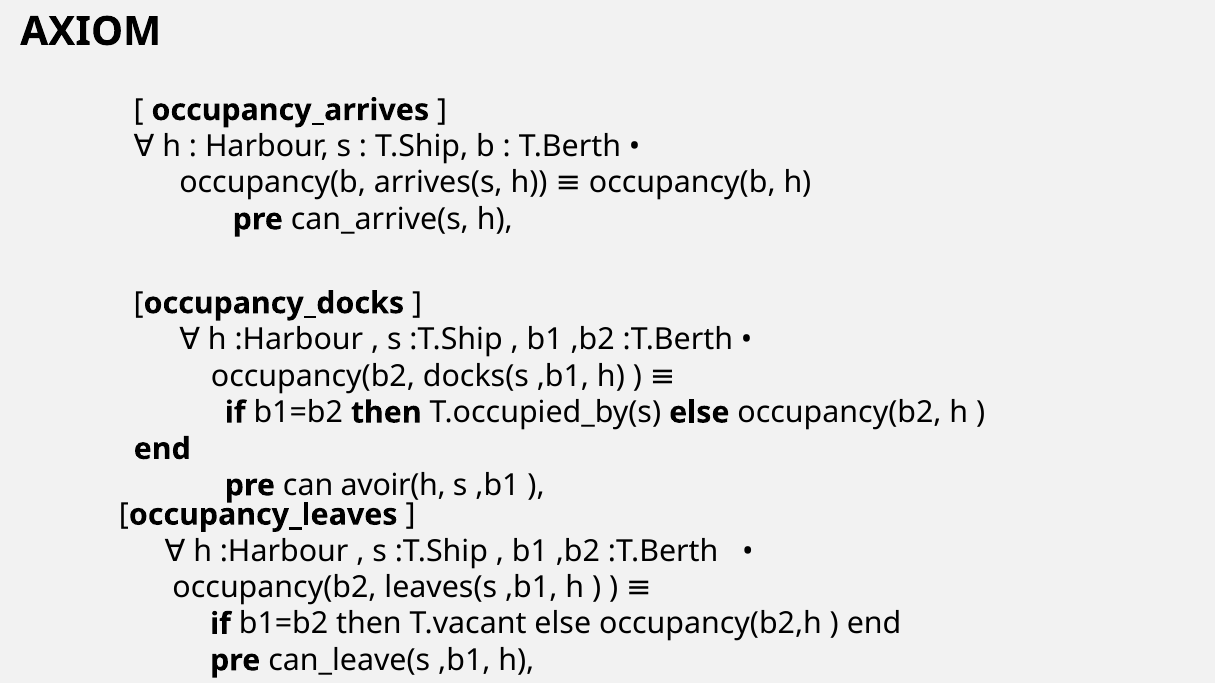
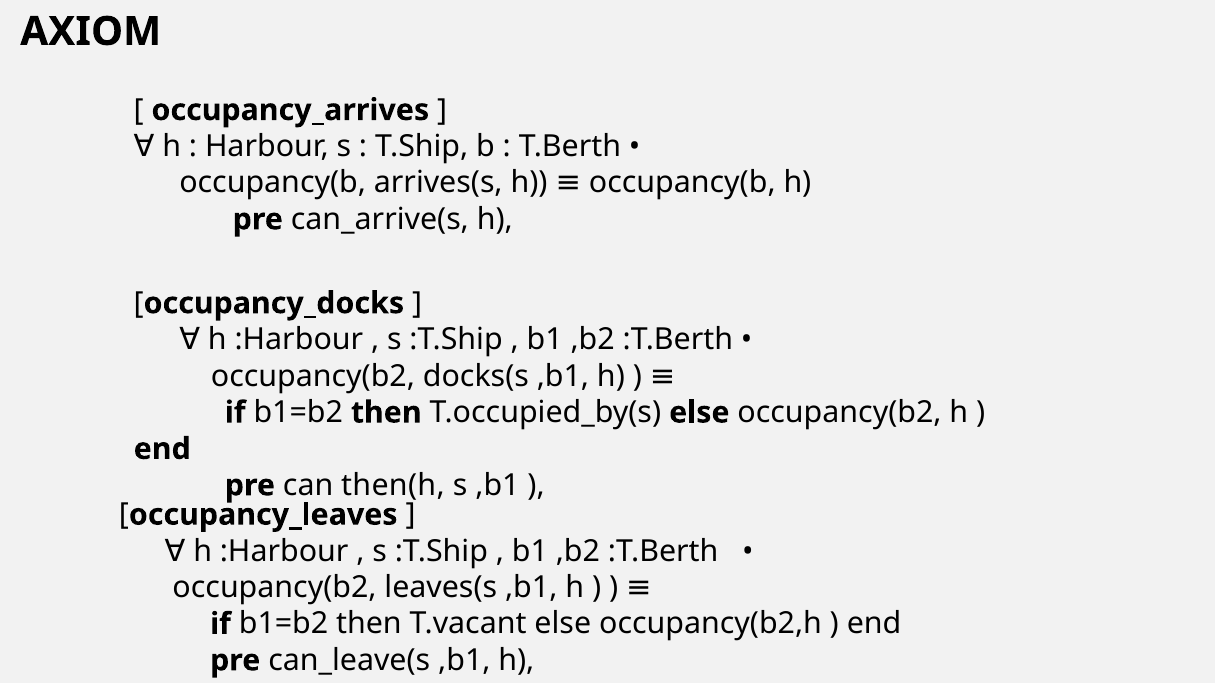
avoir(h: avoir(h -> then(h
